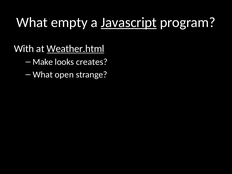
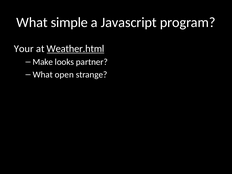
empty: empty -> simple
Javascript underline: present -> none
With: With -> Your
creates: creates -> partner
